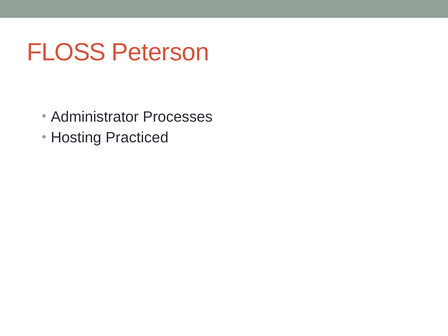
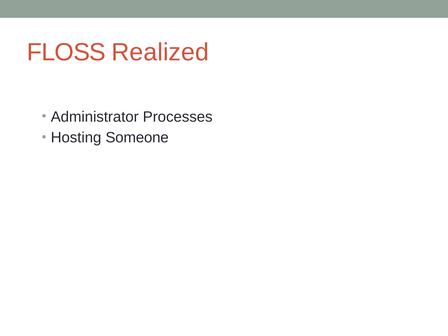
Peterson: Peterson -> Realized
Practiced: Practiced -> Someone
